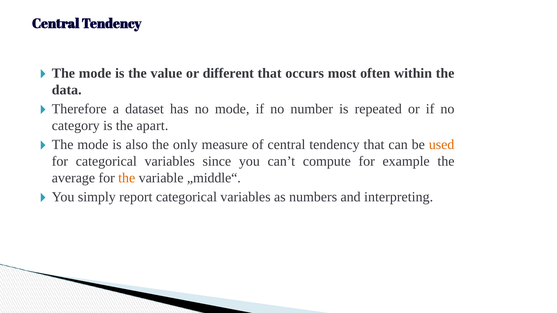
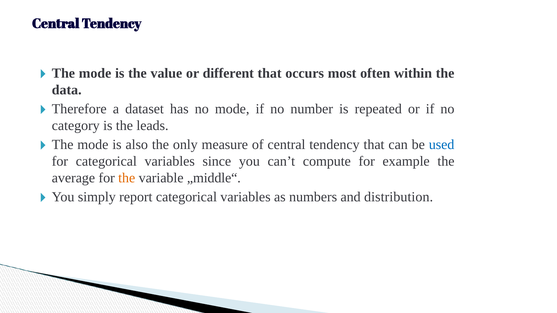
apart: apart -> leads
used colour: orange -> blue
interpreting: interpreting -> distribution
